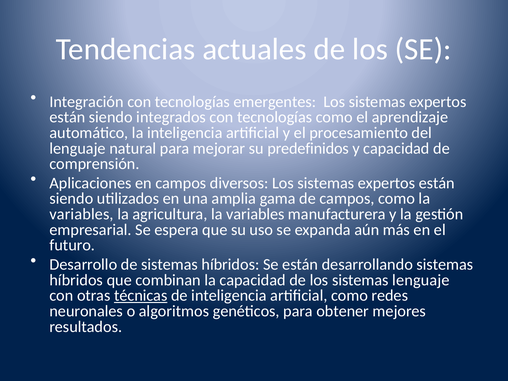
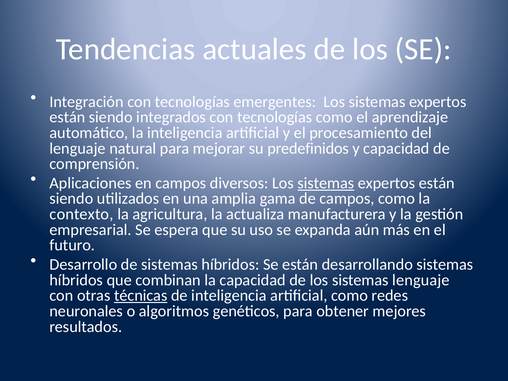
sistemas at (326, 183) underline: none -> present
variables at (82, 214): variables -> contexto
agricultura la variables: variables -> actualiza
